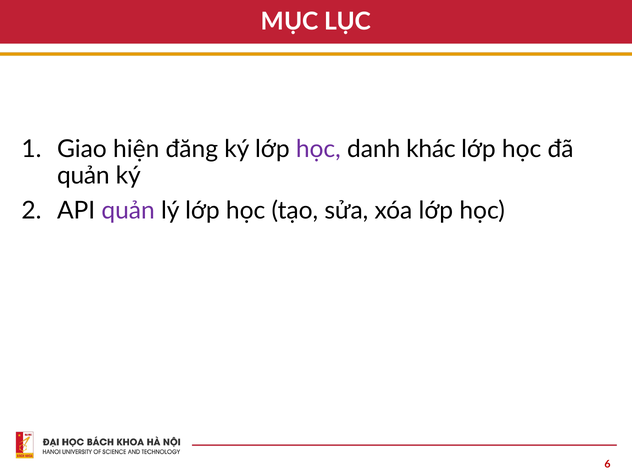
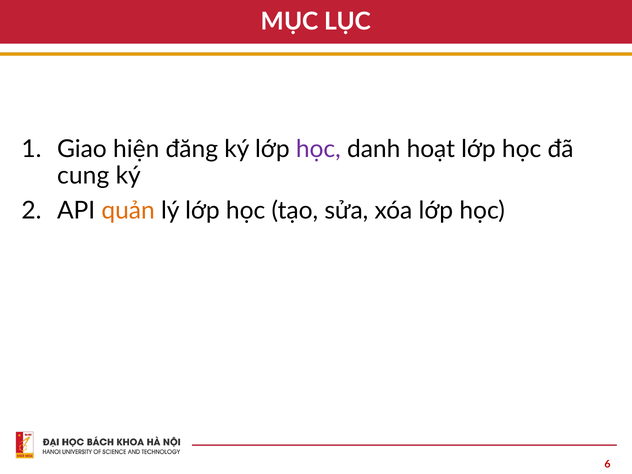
khác: khác -> hoạt
quản at (83, 175): quản -> cung
quản at (128, 211) colour: purple -> orange
